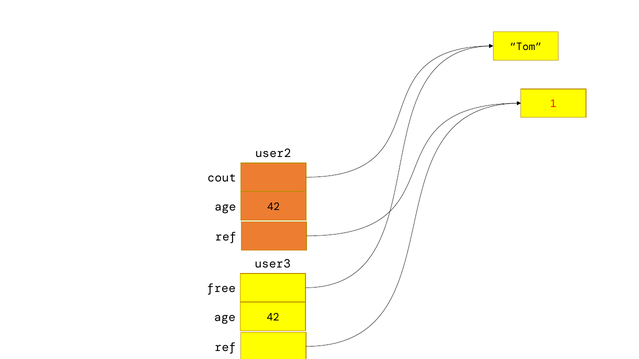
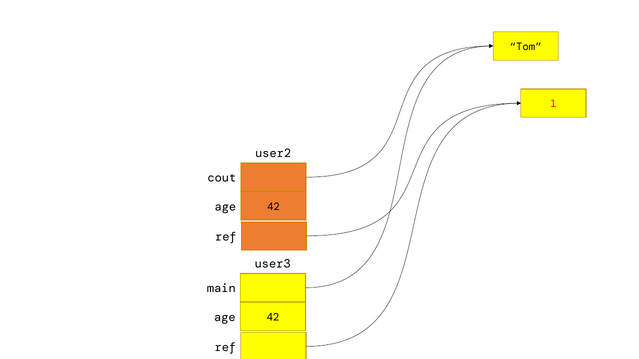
free: free -> main
